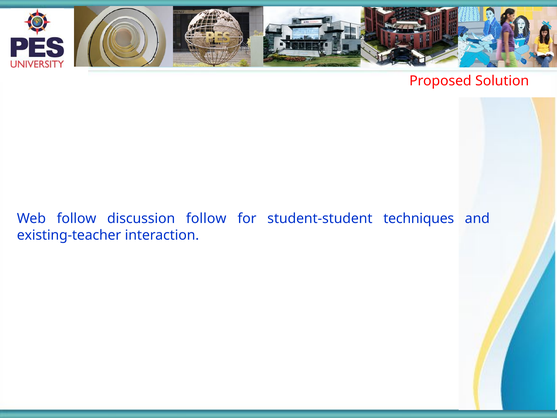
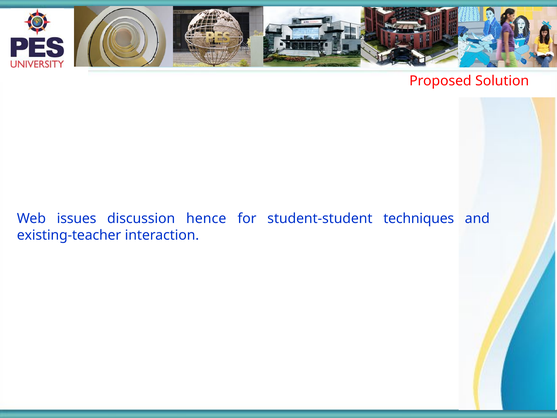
Web follow: follow -> issues
discussion follow: follow -> hence
